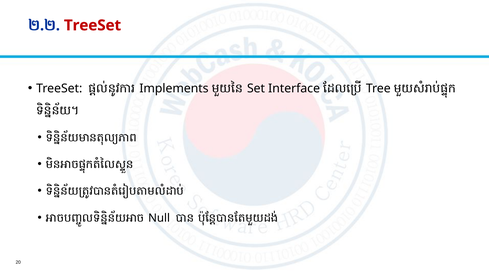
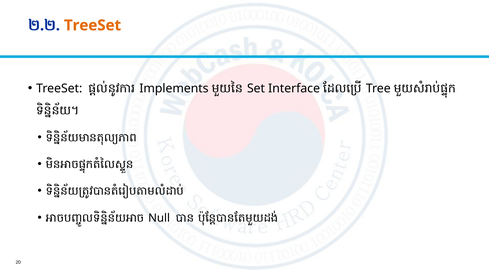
TreeSet colour: red -> orange
